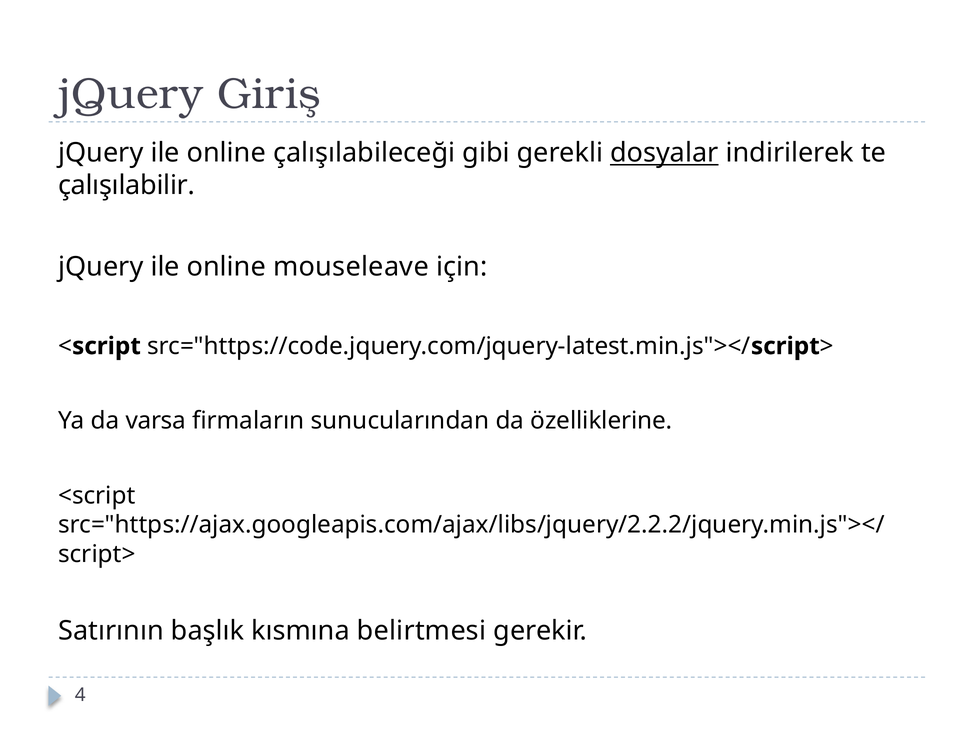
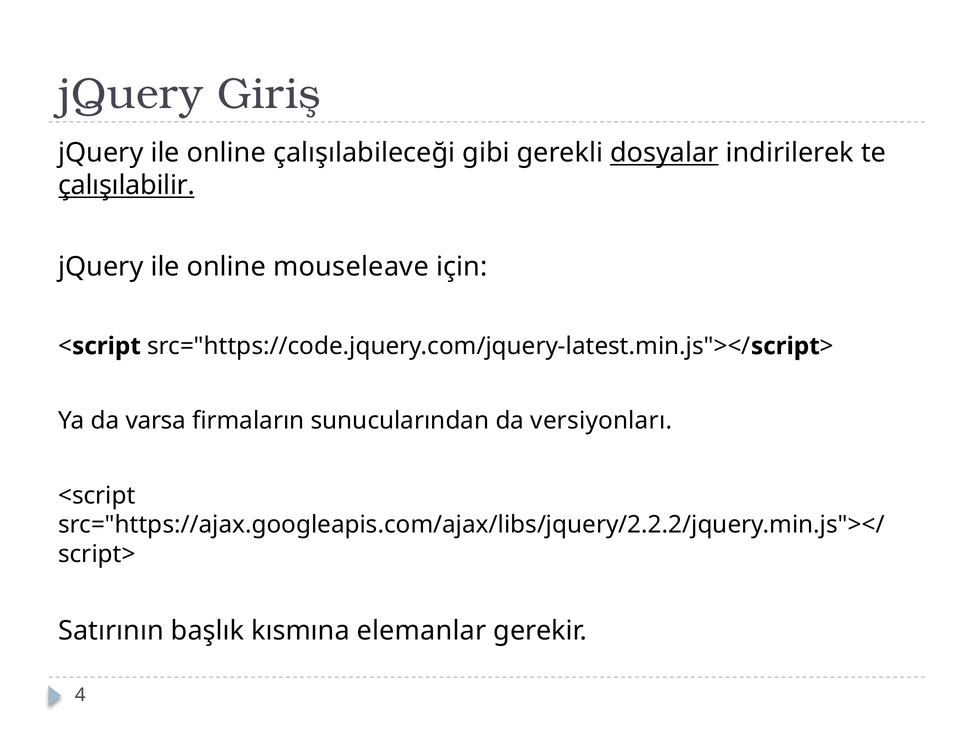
çalışılabilir underline: none -> present
özelliklerine: özelliklerine -> versiyonları
belirtmesi: belirtmesi -> elemanlar
